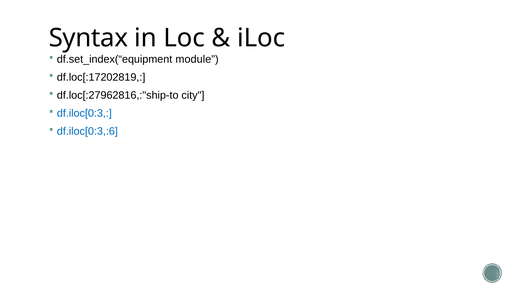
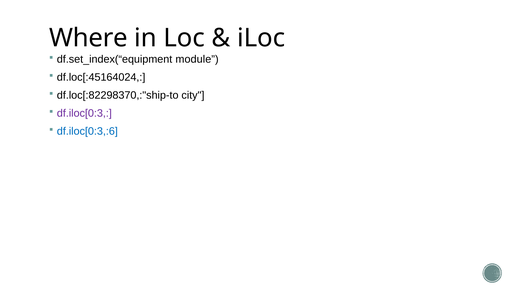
Syntax: Syntax -> Where
df.loc[:17202819: df.loc[:17202819 -> df.loc[:45164024
df.loc[:27962816,:"ship-to: df.loc[:27962816,:"ship-to -> df.loc[:82298370,:"ship-to
df.iloc[0:3 colour: blue -> purple
